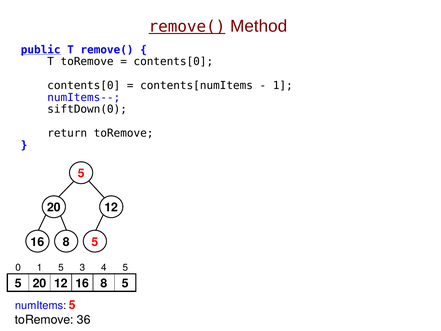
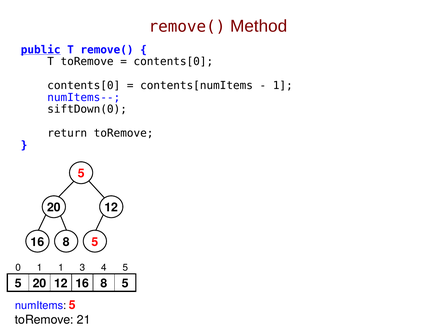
remove( at (187, 27) underline: present -> none
1 5: 5 -> 1
36: 36 -> 21
